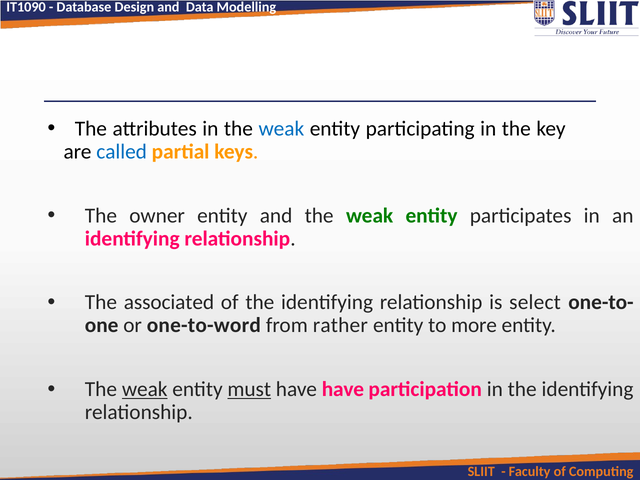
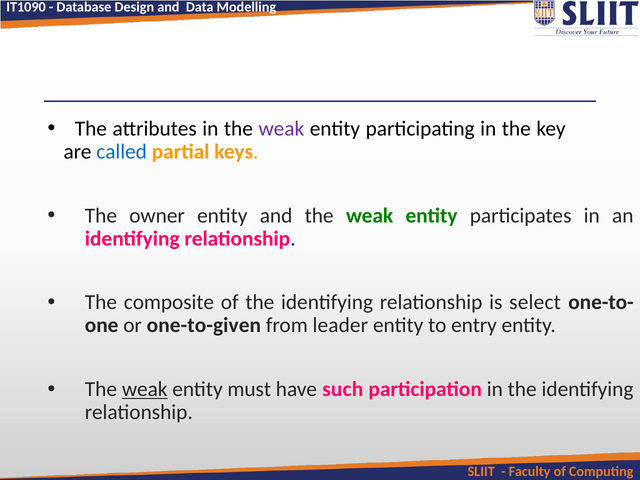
weak at (281, 129) colour: blue -> purple
associated: associated -> composite
one-to-word: one-to-word -> one-to-given
rather: rather -> leader
more: more -> entry
must underline: present -> none
have have: have -> such
